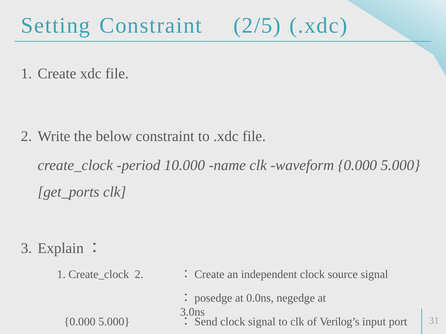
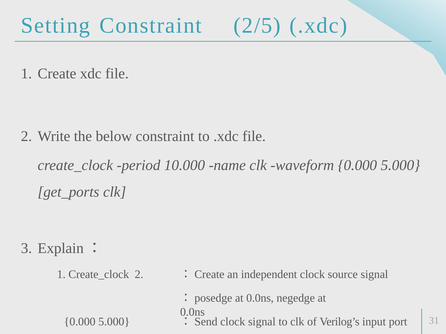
3.0ns at (192, 312): 3.0ns -> 0.0ns
